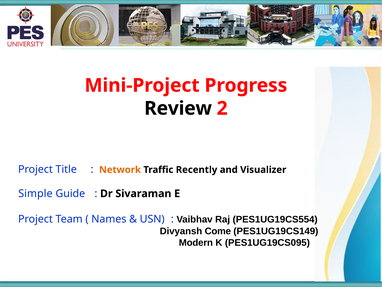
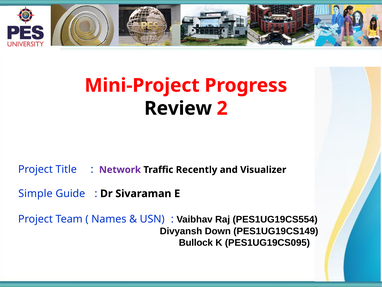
Network colour: orange -> purple
Come: Come -> Down
Modern: Modern -> Bullock
